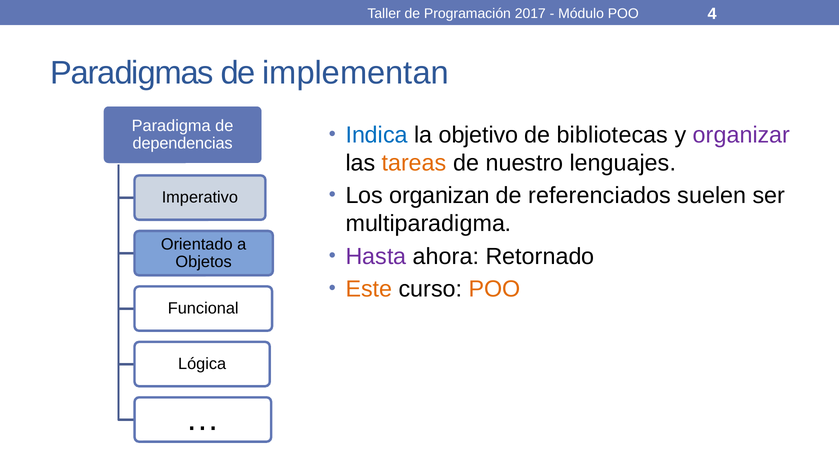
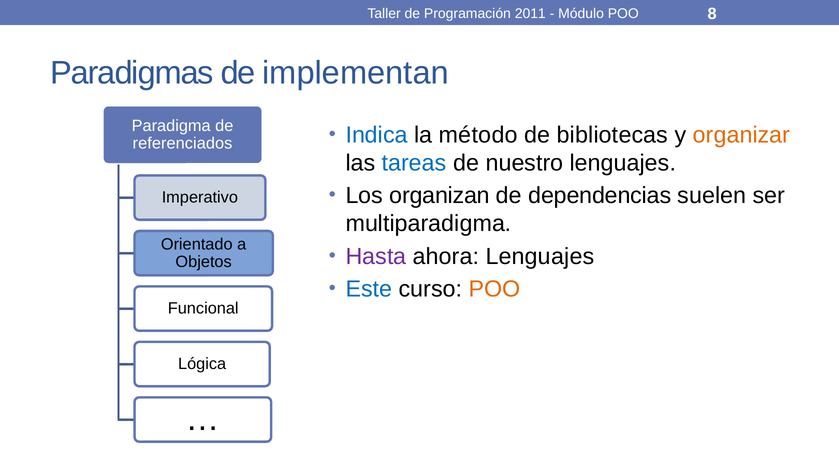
2017: 2017 -> 2011
4: 4 -> 8
objetivo: objetivo -> método
organizar colour: purple -> orange
dependencias: dependencias -> referenciados
tareas colour: orange -> blue
referenciados: referenciados -> dependencias
ahora Retornado: Retornado -> Lenguajes
Este colour: orange -> blue
